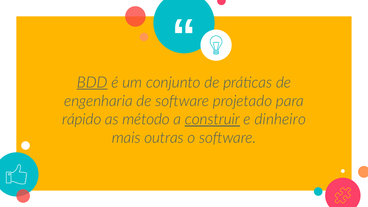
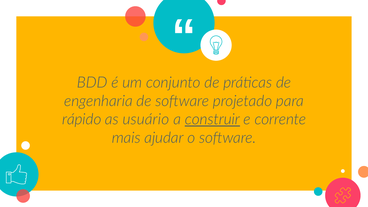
BDD underline: present -> none
método: método -> usuário
dinheiro: dinheiro -> corrente
outras: outras -> ajudar
